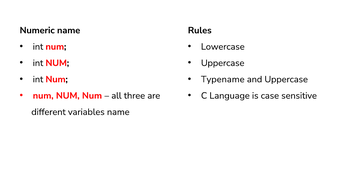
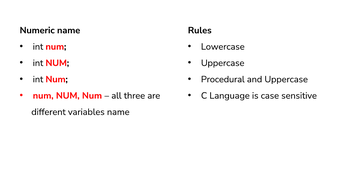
Typename: Typename -> Procedural
